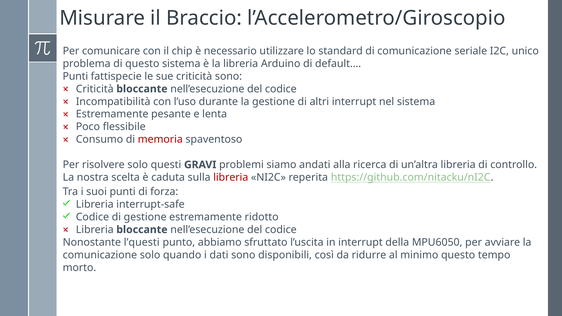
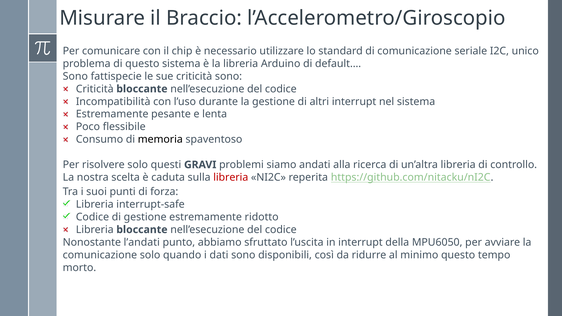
Punti at (75, 76): Punti -> Sono
memoria colour: red -> black
l’questi: l’questi -> l’andati
